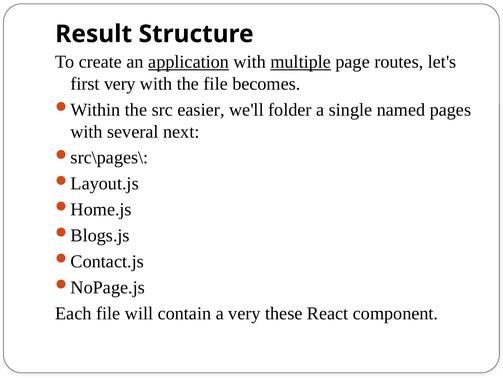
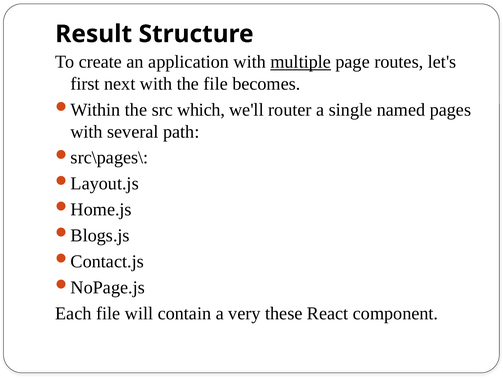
application underline: present -> none
first very: very -> next
easier: easier -> which
folder: folder -> router
next: next -> path
